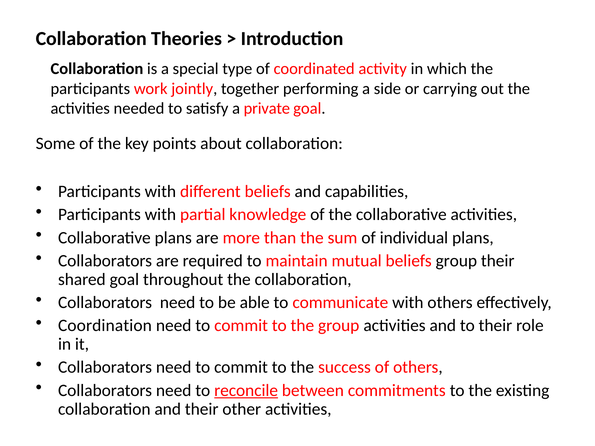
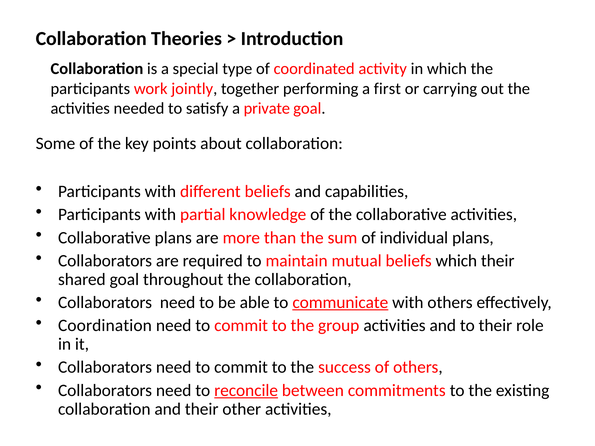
side: side -> first
beliefs group: group -> which
communicate underline: none -> present
